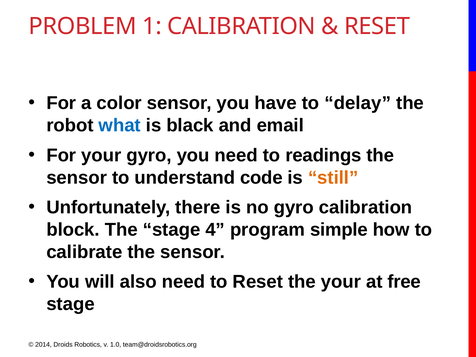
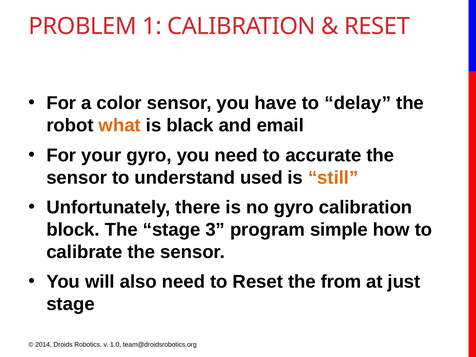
what colour: blue -> orange
readings: readings -> accurate
code: code -> used
4: 4 -> 3
the your: your -> from
free: free -> just
